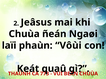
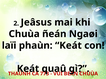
phaùn Vôùi: Vôùi -> Keát
